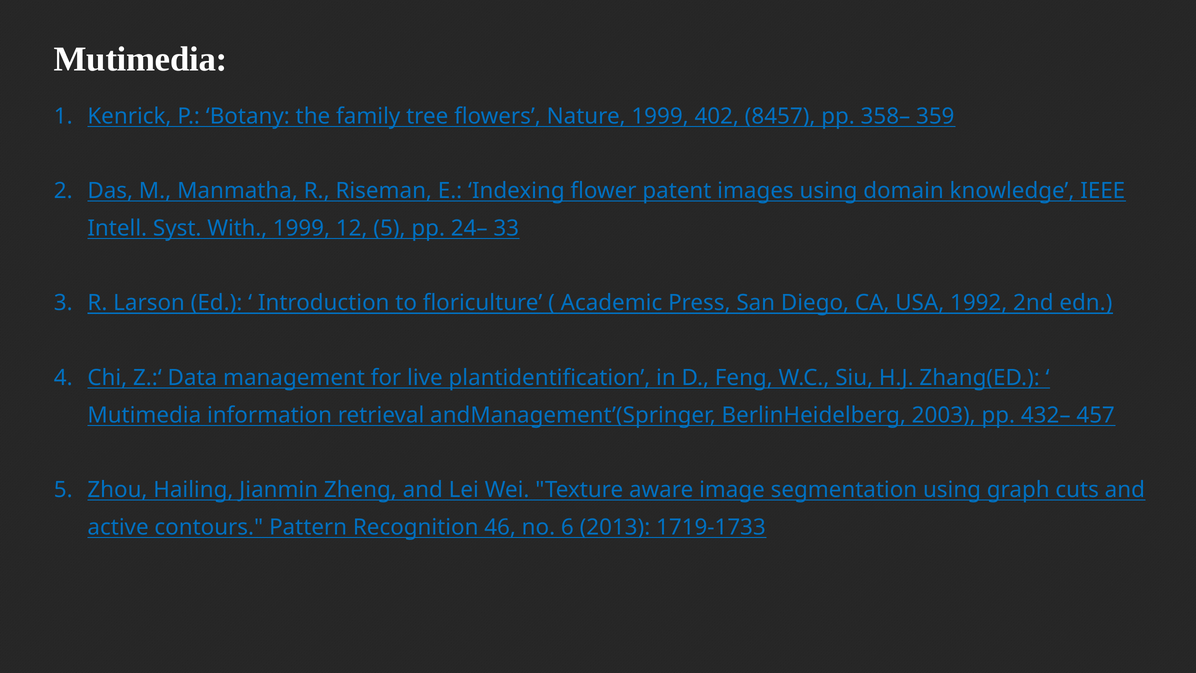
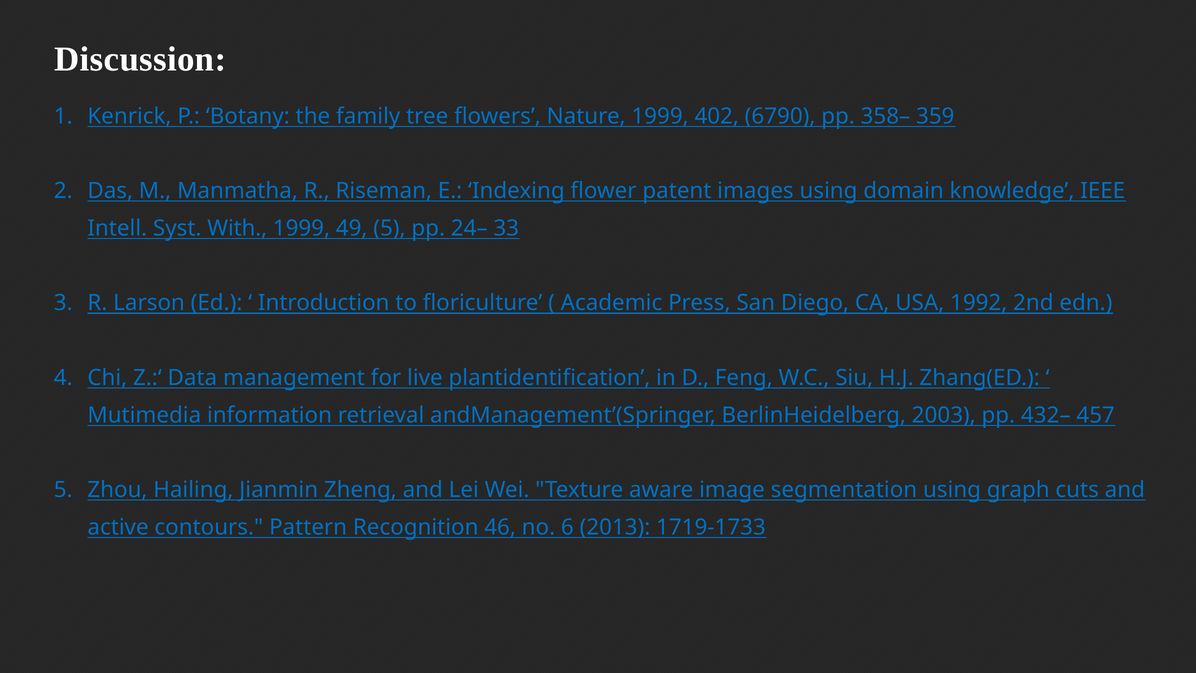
Mutimedia at (141, 59): Mutimedia -> Discussion
8457: 8457 -> 6790
12: 12 -> 49
